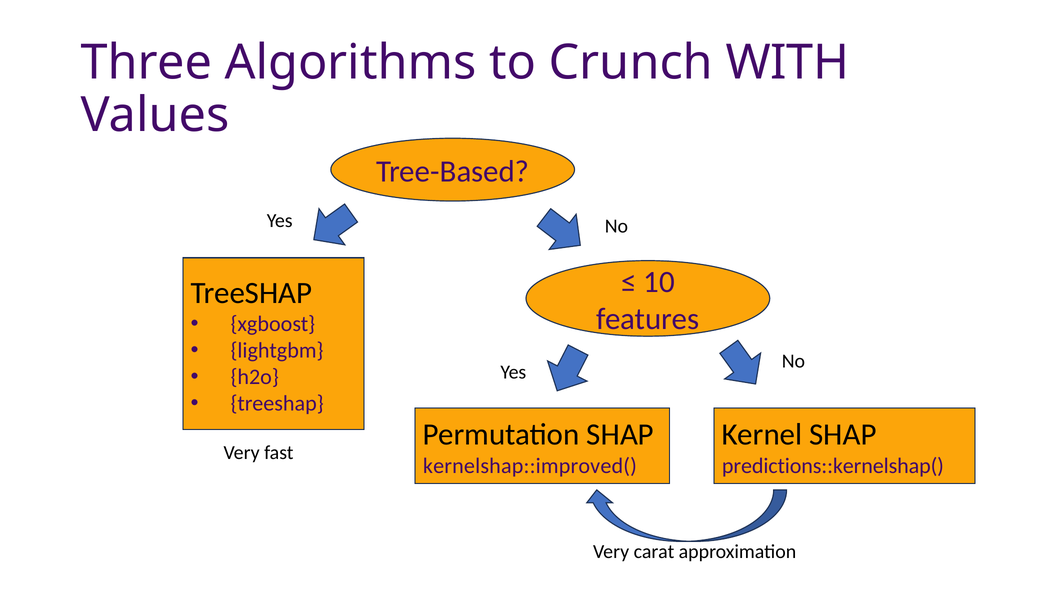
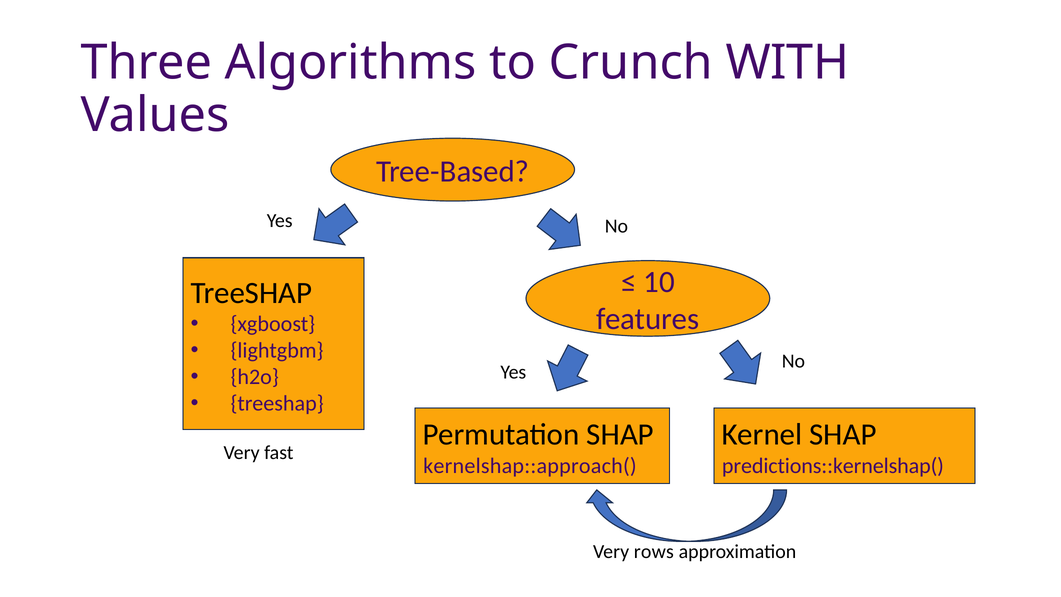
kernelshap::improved(: kernelshap::improved( -> kernelshap::approach(
carat: carat -> rows
